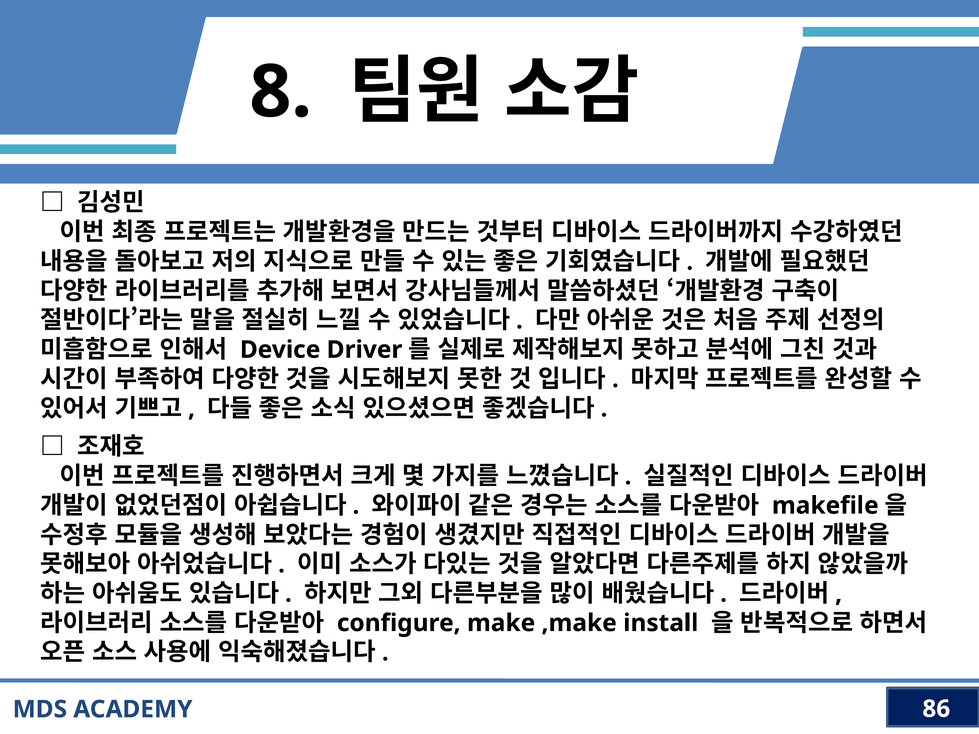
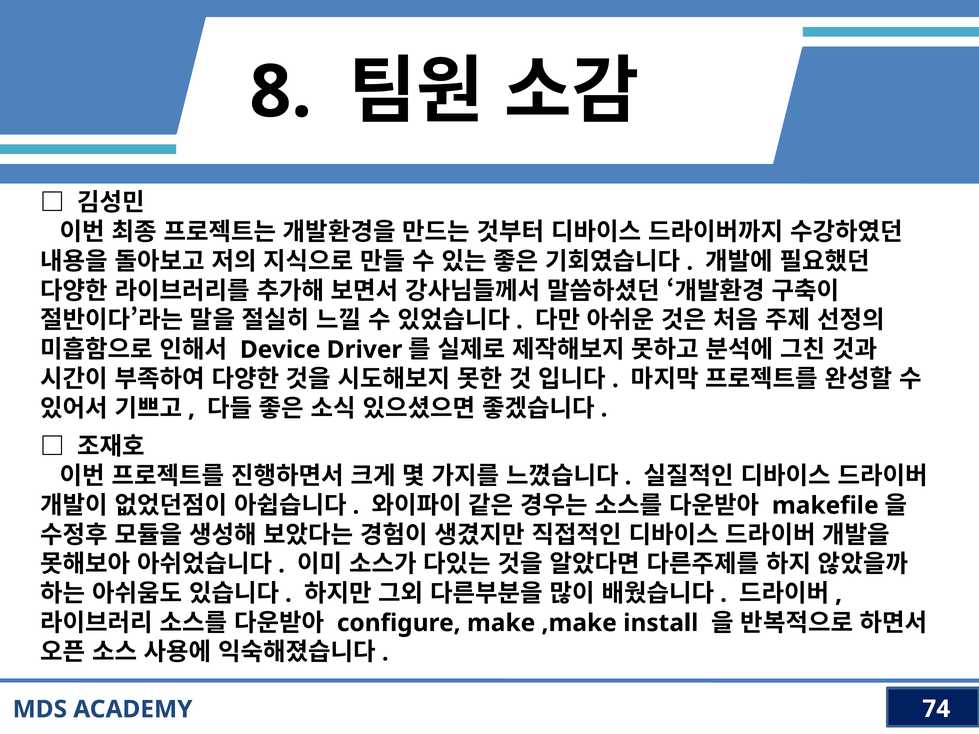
86: 86 -> 74
